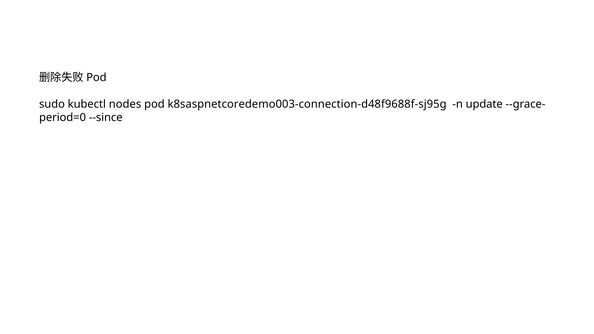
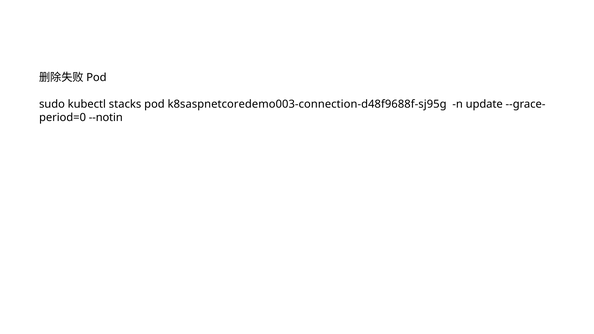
nodes: nodes -> stacks
--since: --since -> --notin
